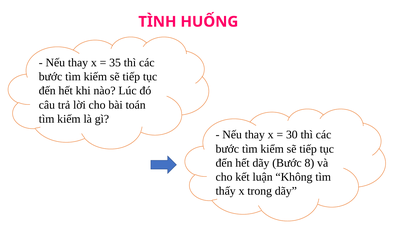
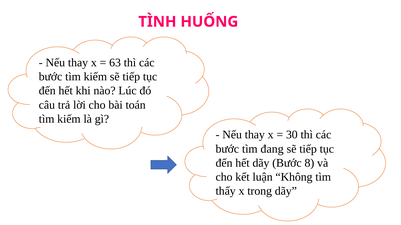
35: 35 -> 63
kiểm: kiểm -> đang
